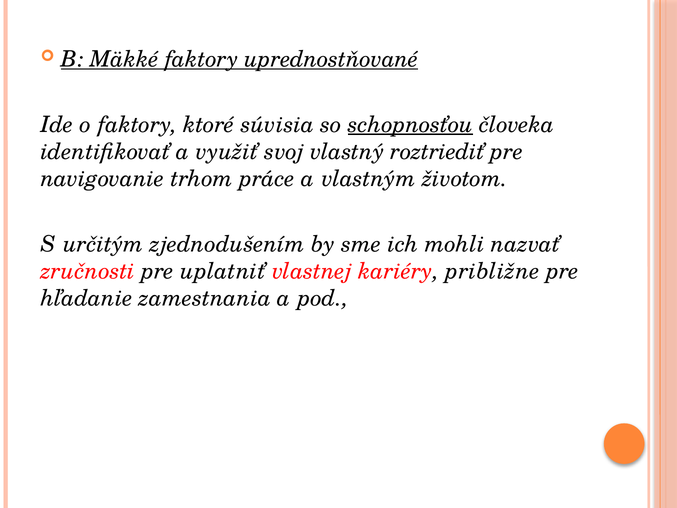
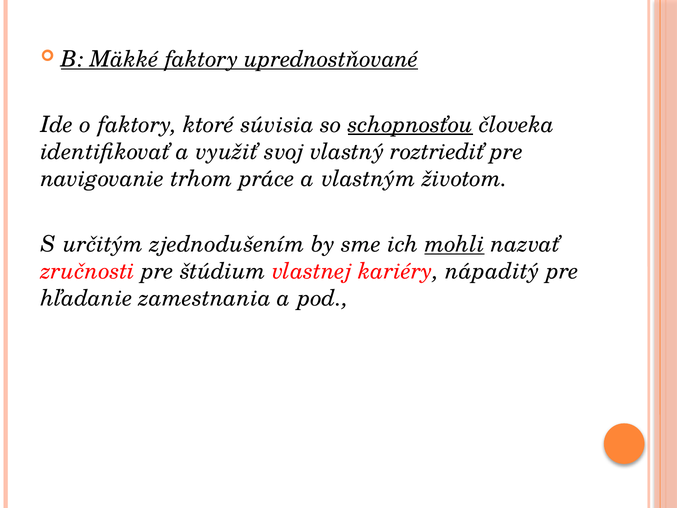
mohli underline: none -> present
uplatniť: uplatniť -> štúdium
približne: približne -> nápaditý
